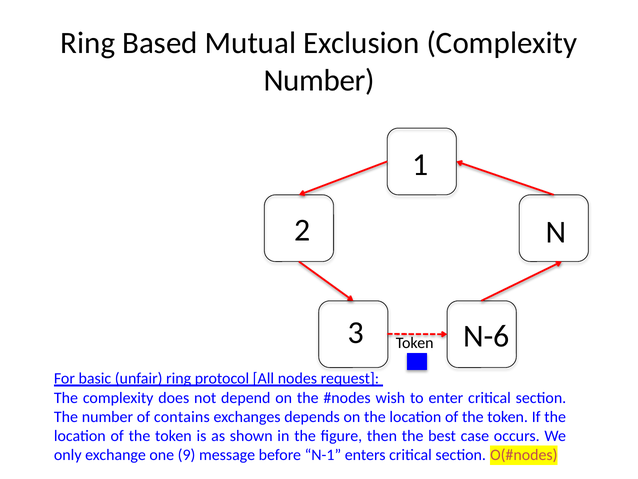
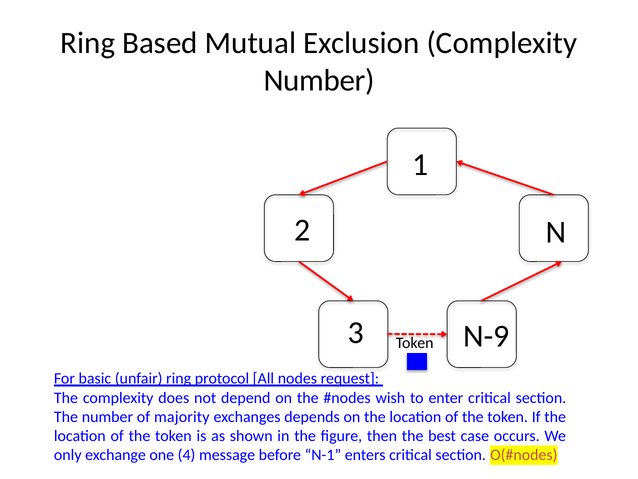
N-6: N-6 -> N-9
contains: contains -> majority
9: 9 -> 4
